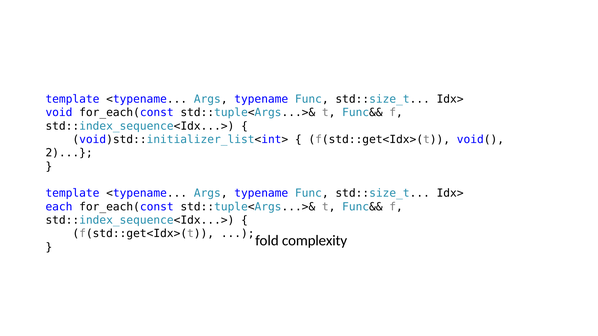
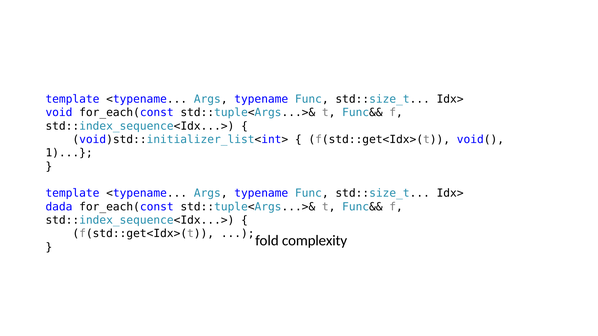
2: 2 -> 1
each: each -> dada
